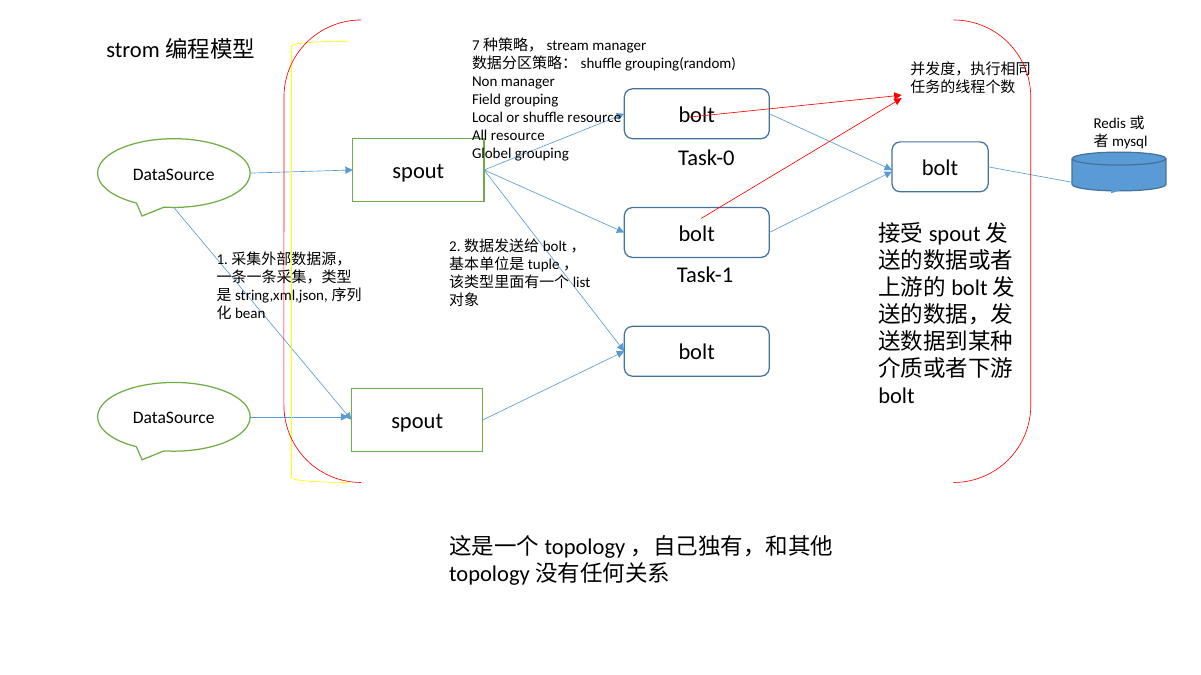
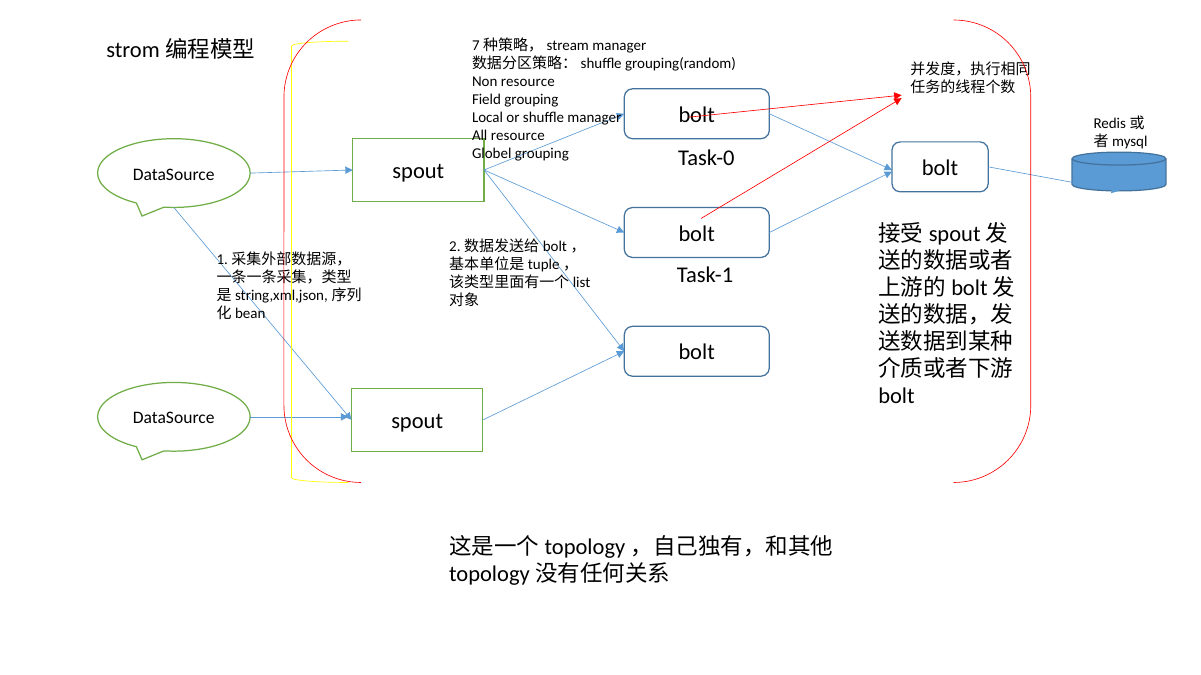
Non manager: manager -> resource
shuffle resource: resource -> manager
